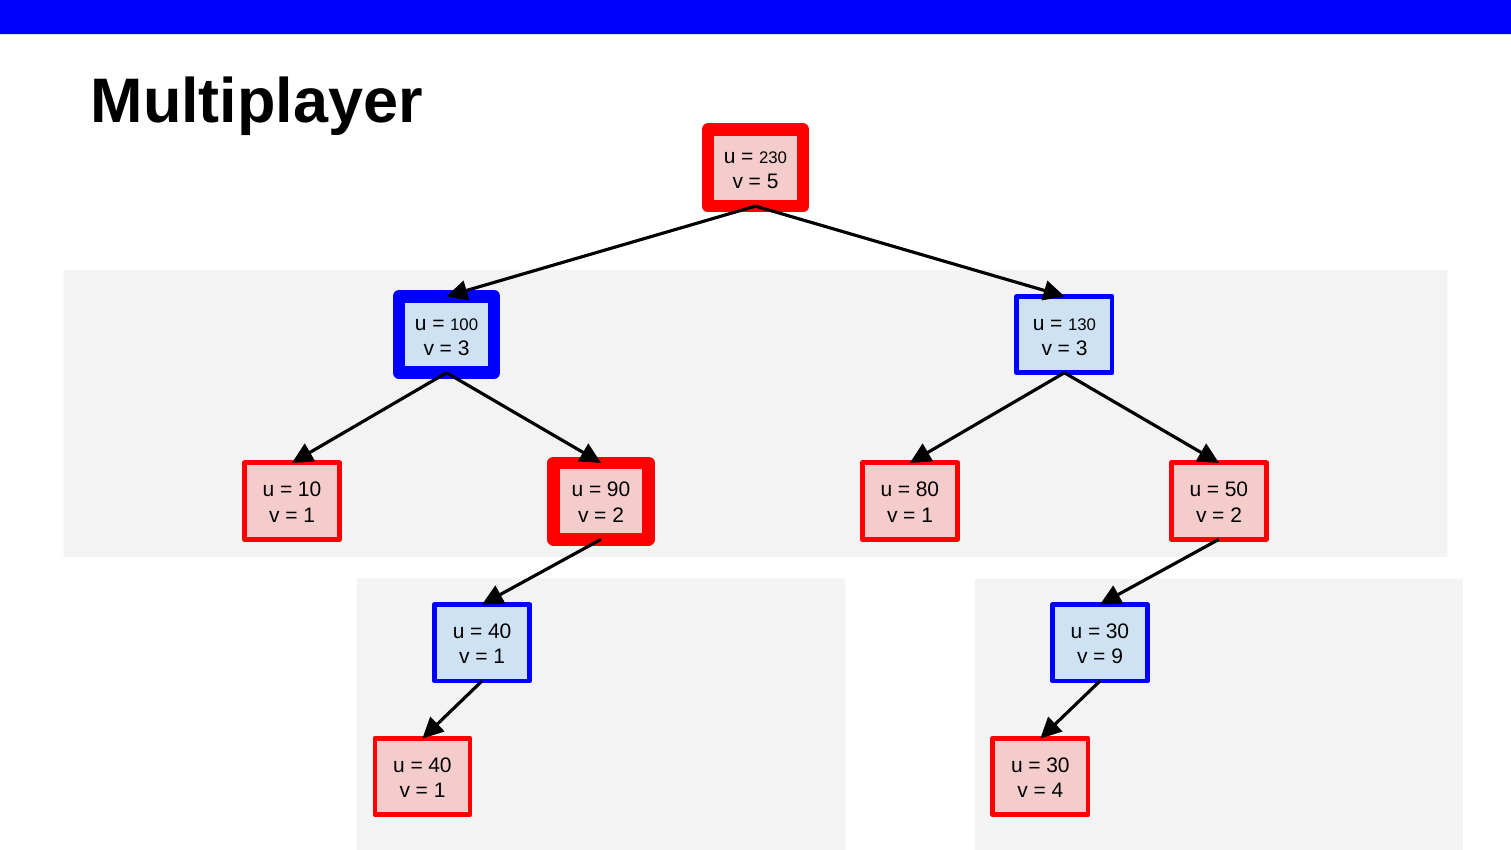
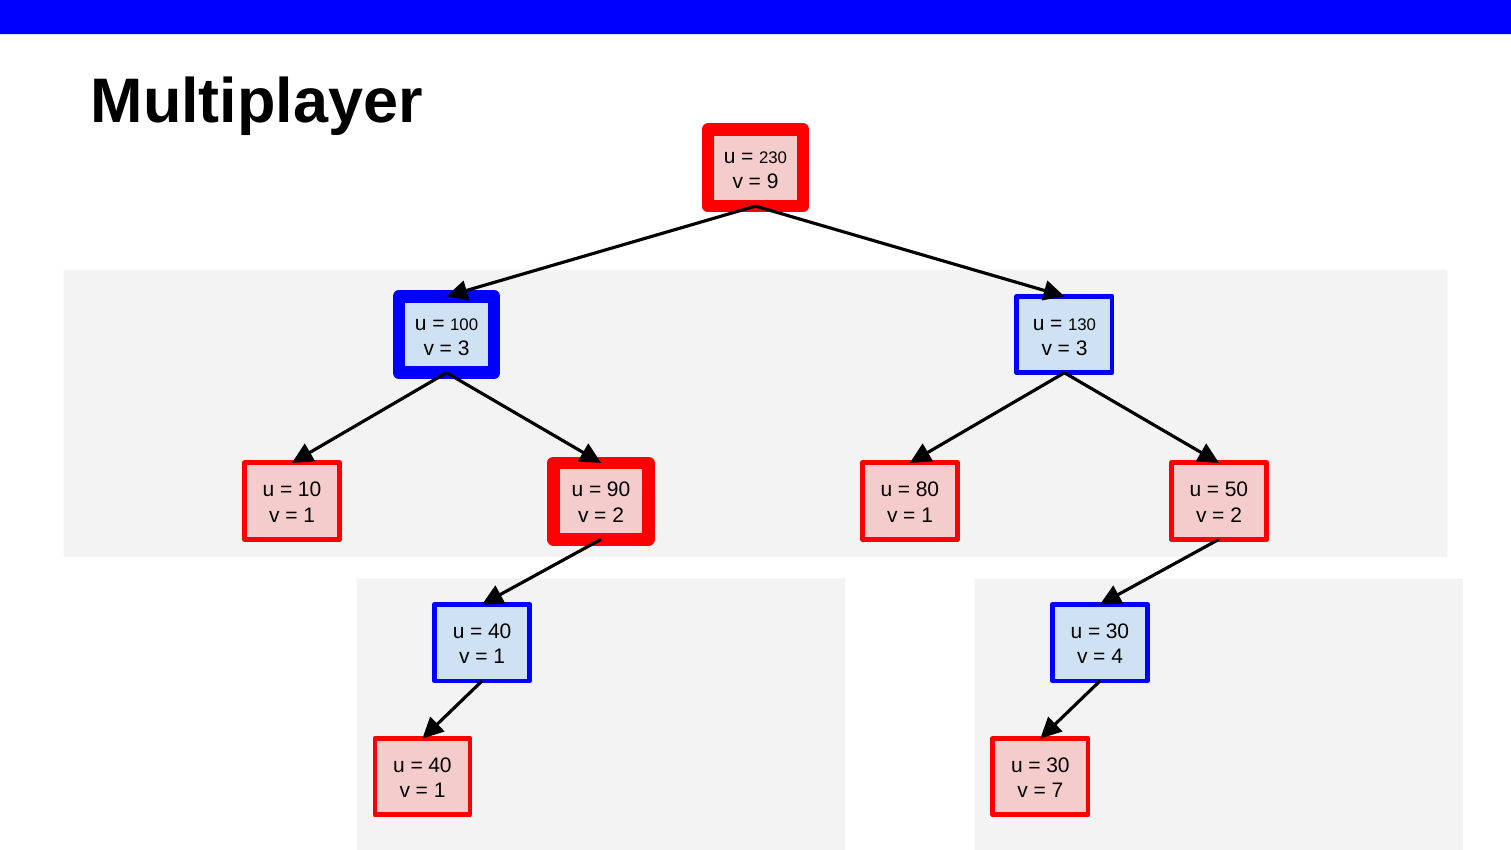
5: 5 -> 9
9: 9 -> 4
4: 4 -> 7
